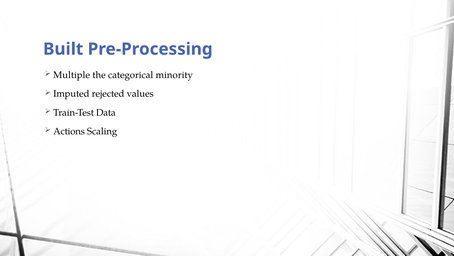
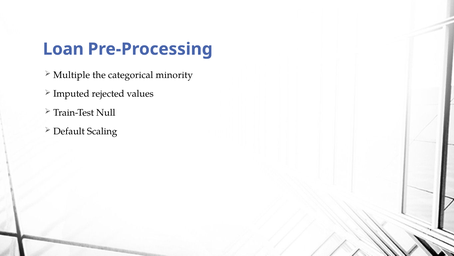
Built: Built -> Loan
Data: Data -> Null
Actions: Actions -> Default
